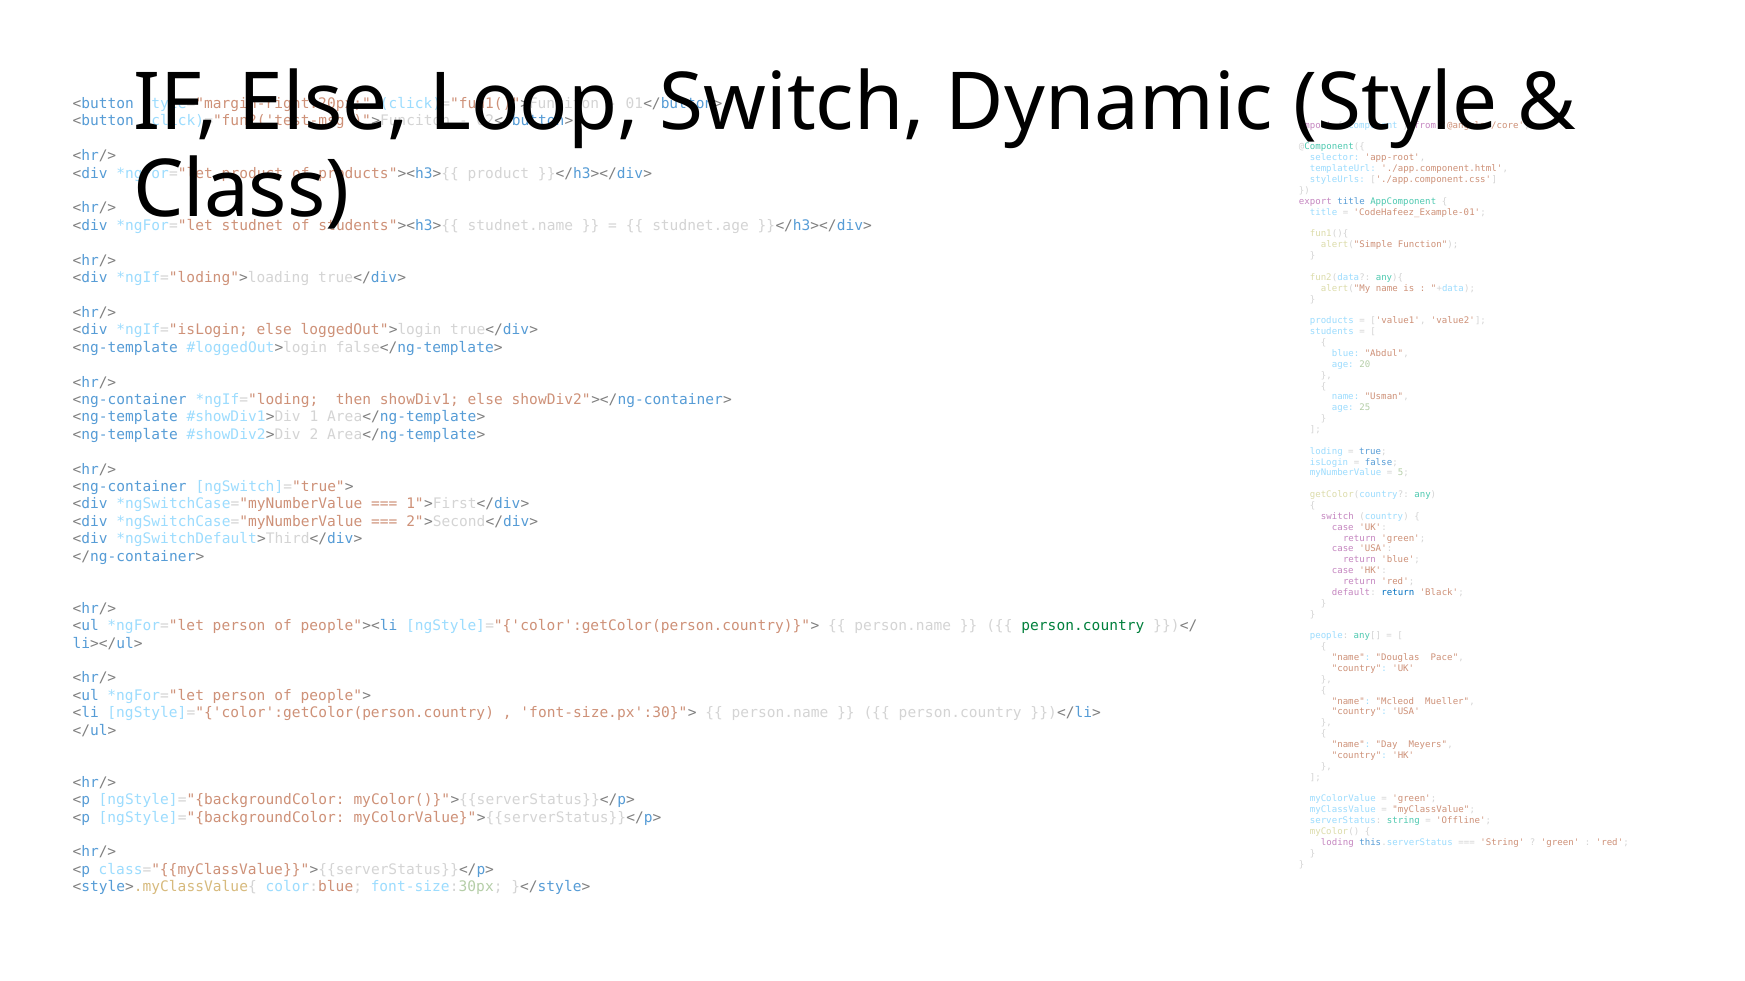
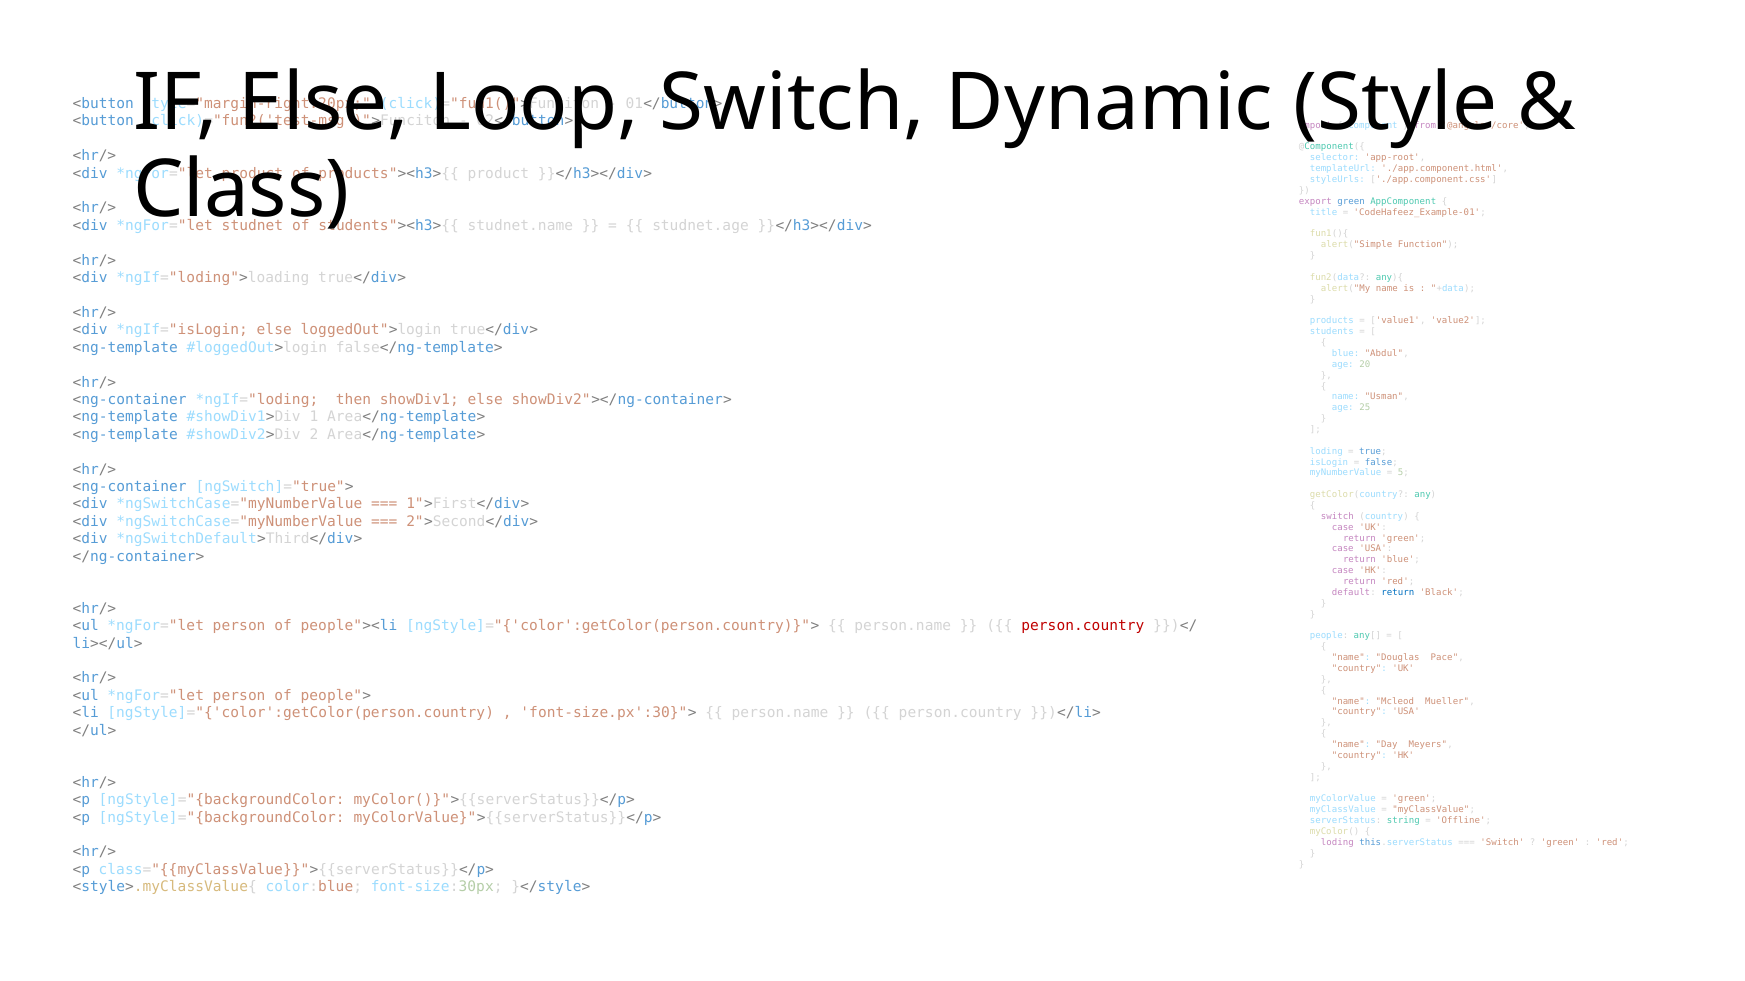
export title: title -> green
person.country at (1083, 626) colour: green -> red
String at (1502, 843): String -> Switch
